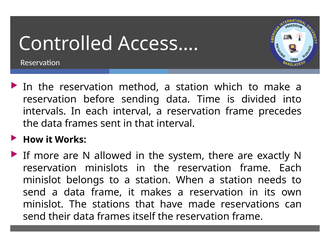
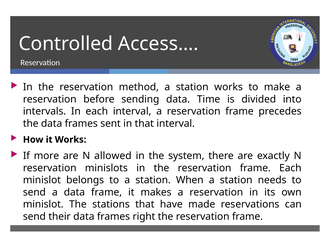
station which: which -> works
itself: itself -> right
